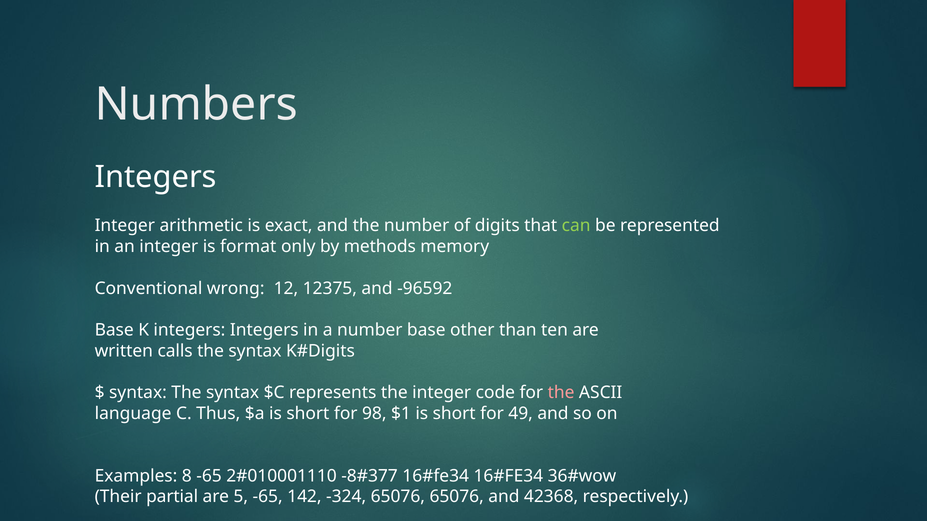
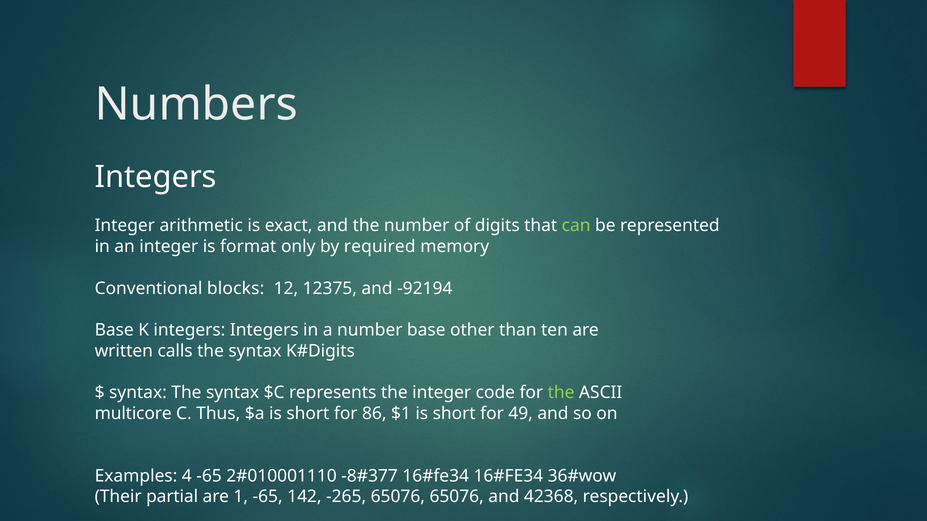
methods: methods -> required
wrong: wrong -> blocks
-96592: -96592 -> -92194
the at (561, 393) colour: pink -> light green
language: language -> multicore
98: 98 -> 86
8: 8 -> 4
5: 5 -> 1
-324: -324 -> -265
